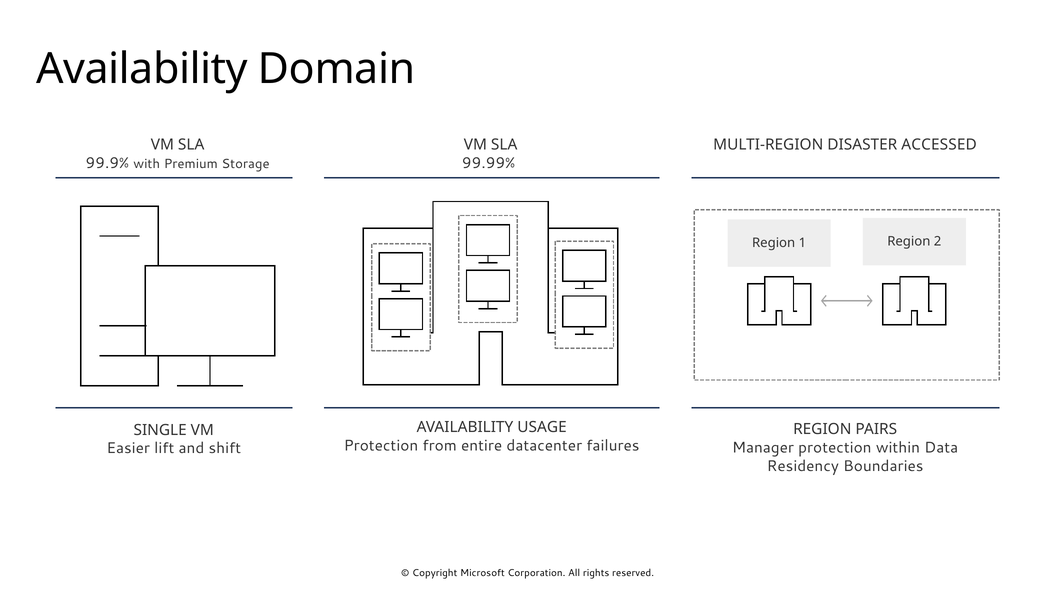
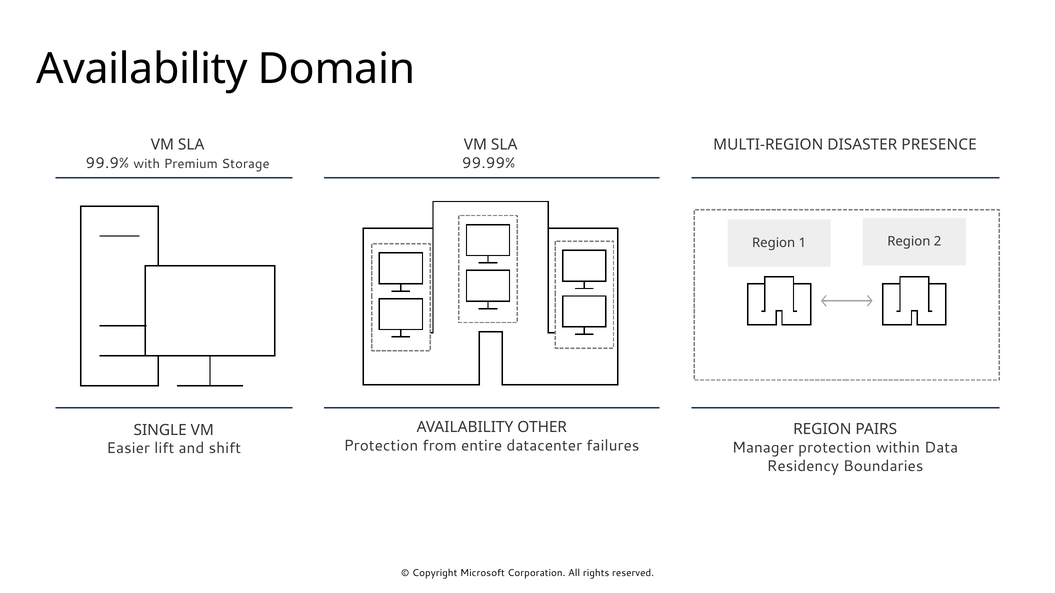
ACCESSED: ACCESSED -> PRESENCE
USAGE: USAGE -> OTHER
